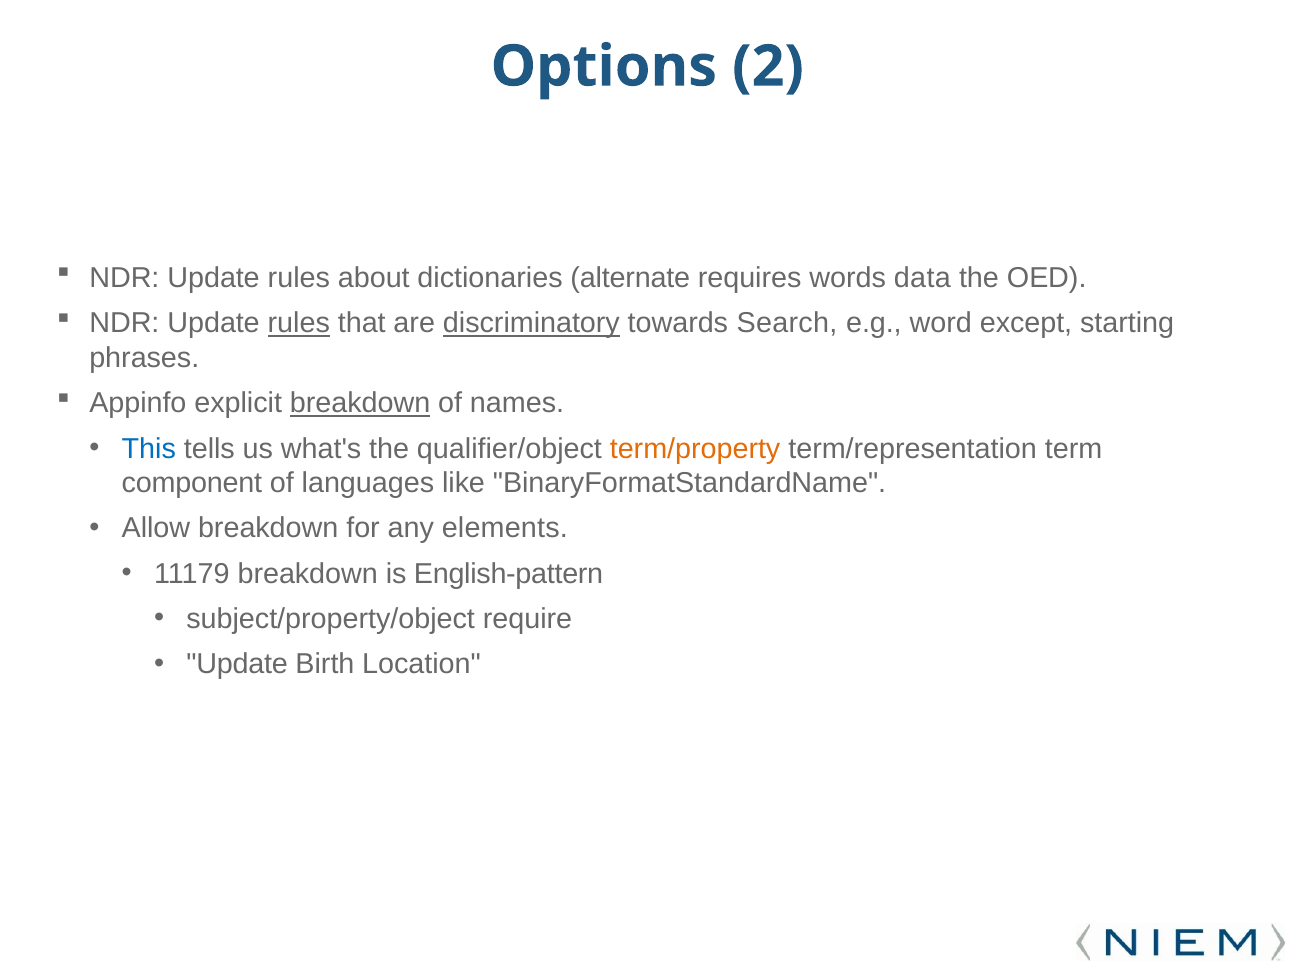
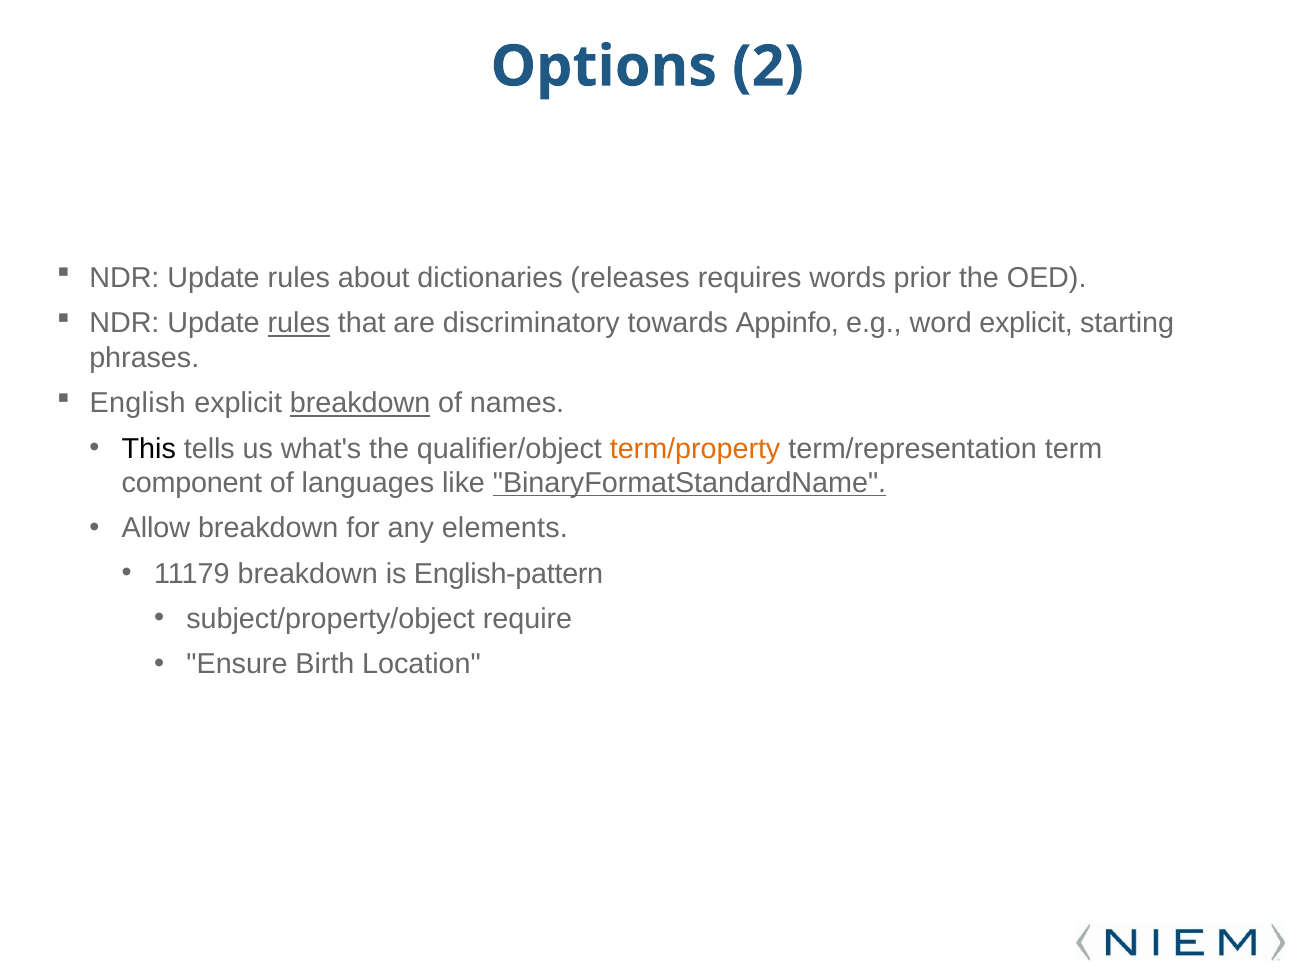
alternate: alternate -> releases
data: data -> prior
discriminatory underline: present -> none
Search: Search -> Appinfo
word except: except -> explicit
Appinfo: Appinfo -> English
This colour: blue -> black
BinaryFormatStandardName underline: none -> present
Update at (237, 665): Update -> Ensure
